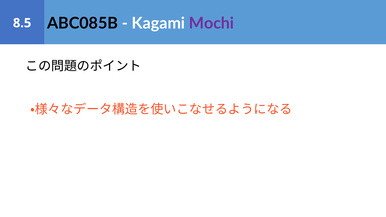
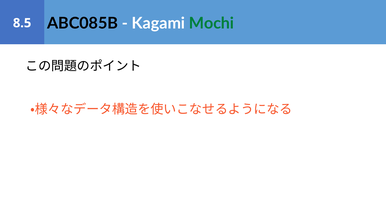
Mochi colour: purple -> green
